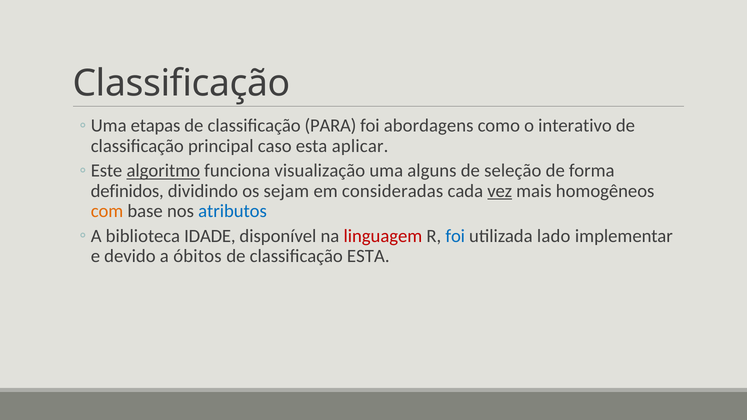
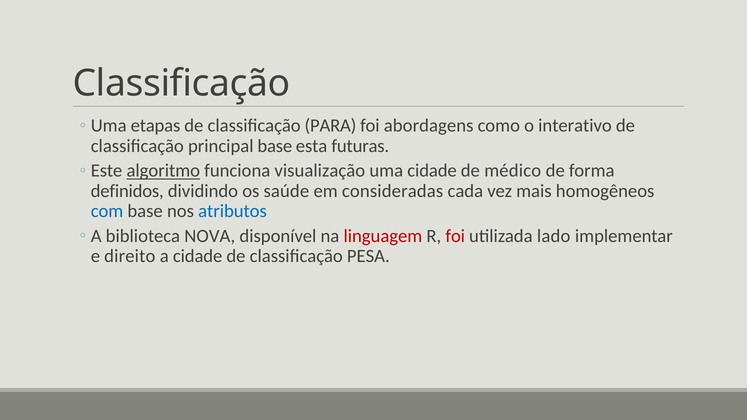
principal caso: caso -> base
aplicar: aplicar -> futuras
uma alguns: alguns -> cidade
seleção: seleção -> médico
sejam: sejam -> saúde
vez underline: present -> none
com colour: orange -> blue
IDADE: IDADE -> NOVA
foi at (455, 236) colour: blue -> red
devido: devido -> direito
a óbitos: óbitos -> cidade
classificação ESTA: ESTA -> PESA
